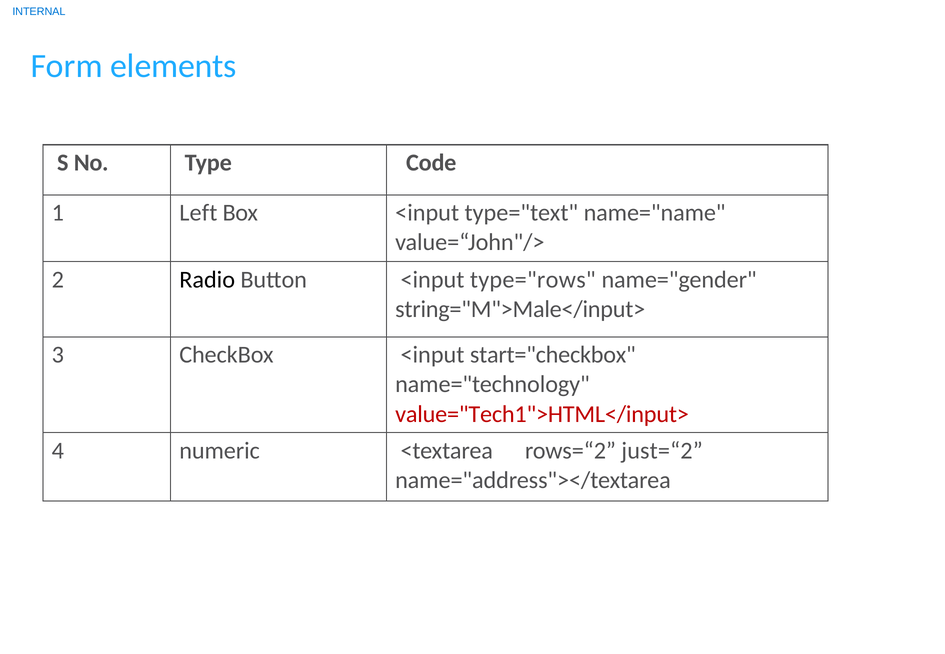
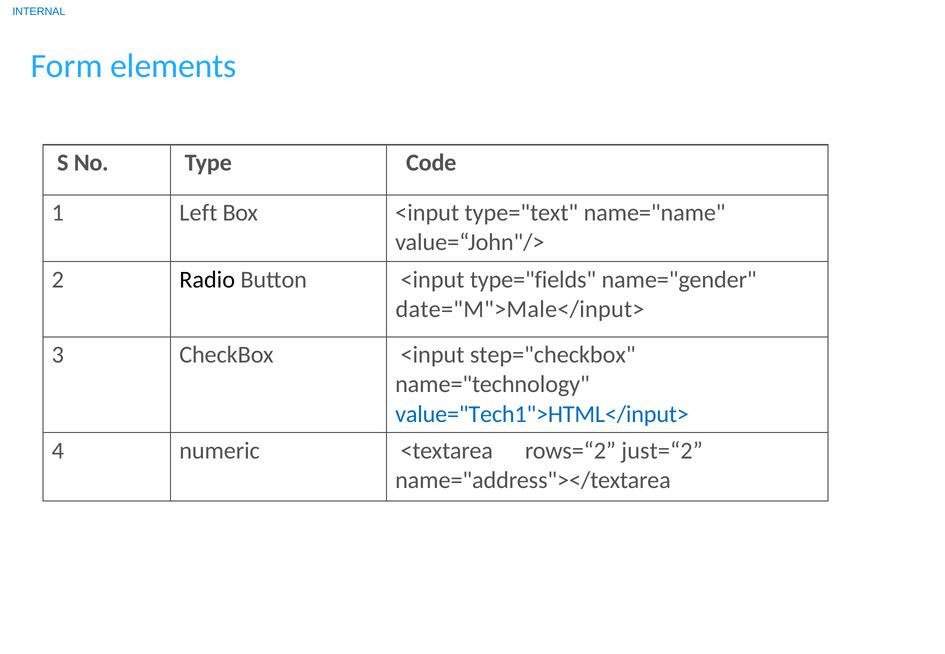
type="rows: type="rows -> type="fields
string="M">Male</input>: string="M">Male</input> -> date="M">Male</input>
start="checkbox: start="checkbox -> step="checkbox
value="Tech1">HTML</input> colour: red -> blue
